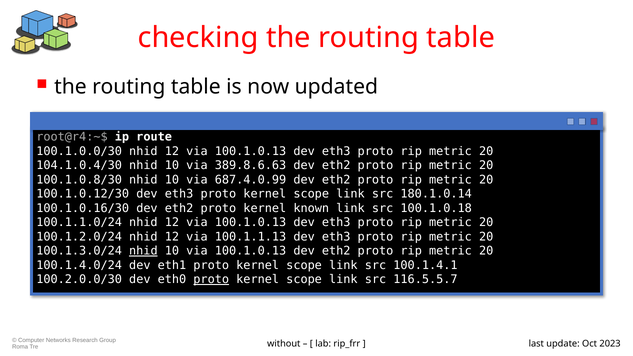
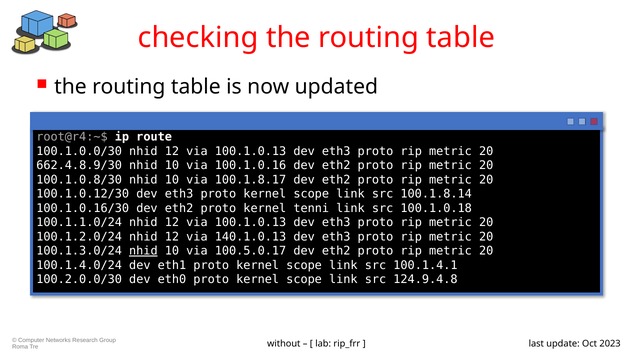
104.1.0.4/30: 104.1.0.4/30 -> 662.4.8.9/30
389.8.6.63: 389.8.6.63 -> 100.1.0.16
687.4.0.99: 687.4.0.99 -> 100.1.8.17
180.1.0.14: 180.1.0.14 -> 100.1.8.14
known: known -> tenni
100.1.1.13: 100.1.1.13 -> 140.1.0.13
10 via 100.1.0.13: 100.1.0.13 -> 100.5.0.17
proto at (211, 280) underline: present -> none
116.5.5.7: 116.5.5.7 -> 124.9.4.8
